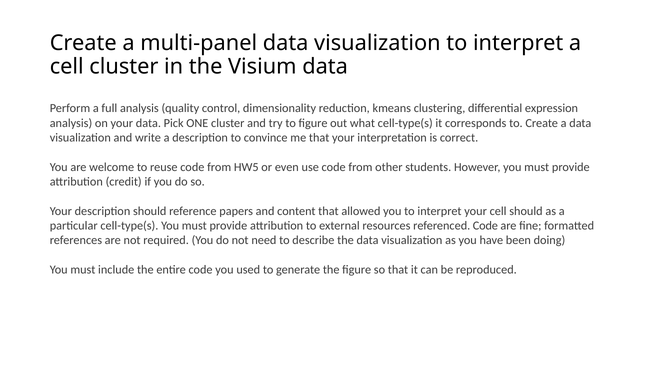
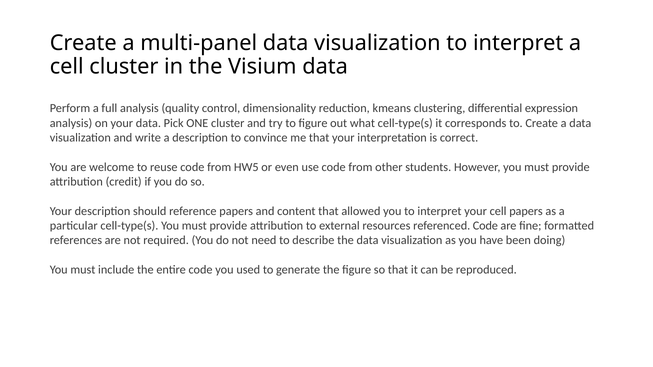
cell should: should -> papers
